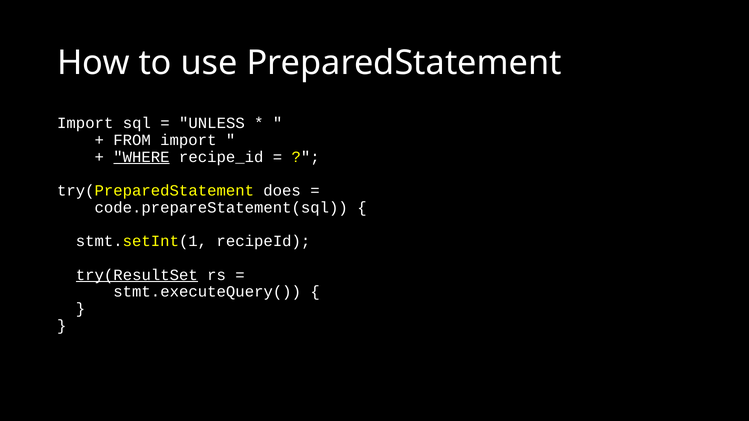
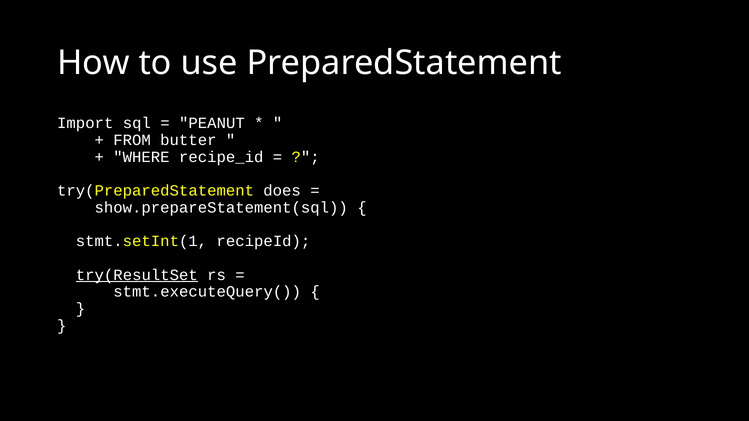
UNLESS: UNLESS -> PEANUT
FROM import: import -> butter
WHERE underline: present -> none
code.prepareStatement(sql: code.prepareStatement(sql -> show.prepareStatement(sql
